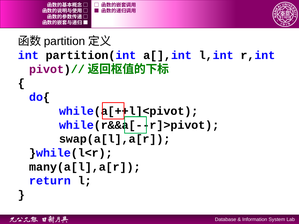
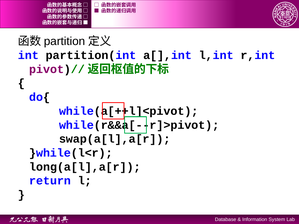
many(a[l],a[r: many(a[l],a[r -> long(a[l],a[r
